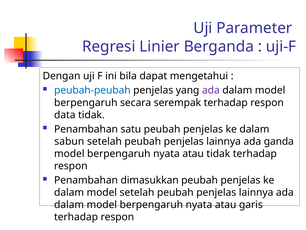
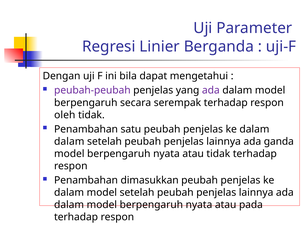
peubah-peubah colour: blue -> purple
data: data -> oleh
sabun at (69, 141): sabun -> dalam
garis: garis -> pada
